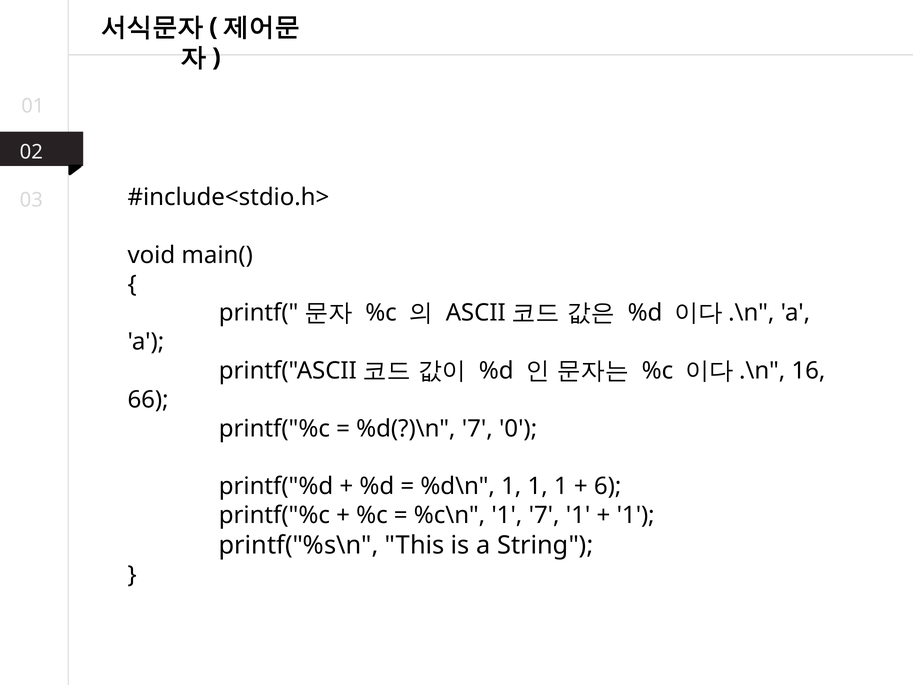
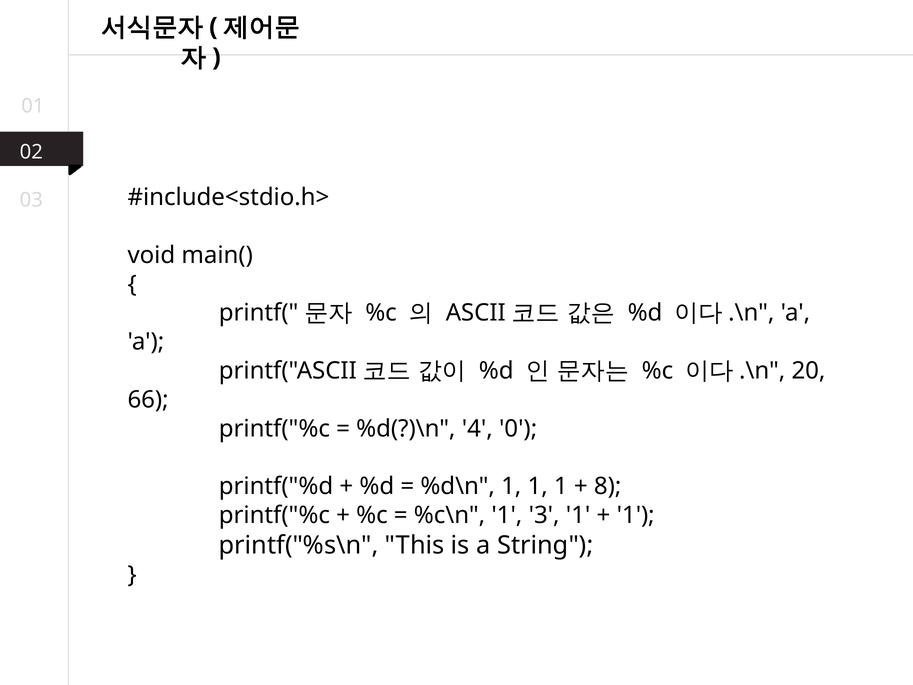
16: 16 -> 20
%d(?)\n 7: 7 -> 4
6: 6 -> 8
1 7: 7 -> 3
